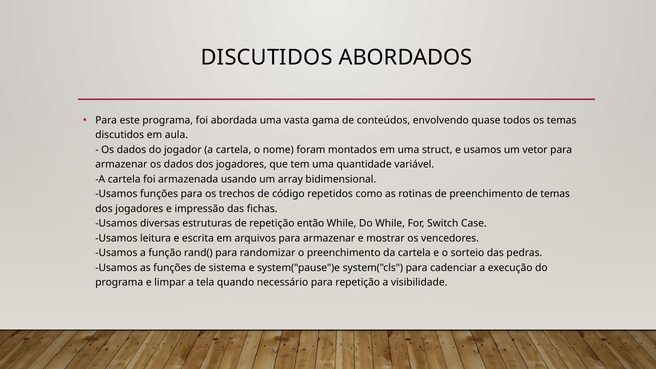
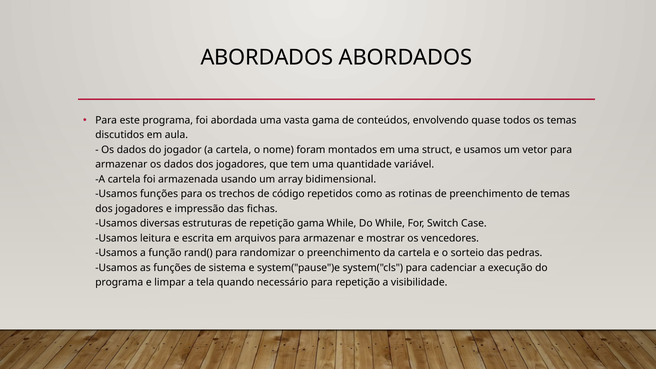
DISCUTIDOS at (267, 57): DISCUTIDOS -> ABORDADOS
repetição então: então -> gama
